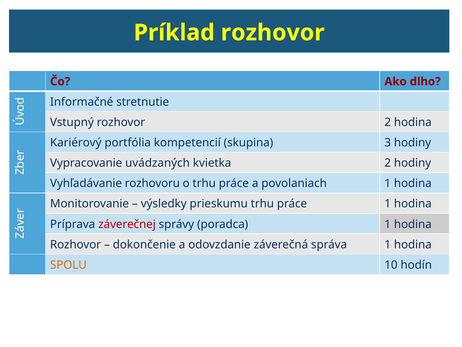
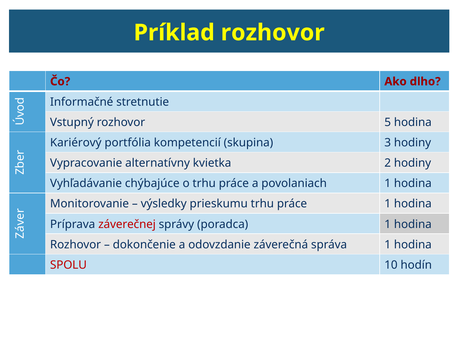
rozhovor 2: 2 -> 5
uvádzaných: uvádzaných -> alternatívny
rozhovoru: rozhovoru -> chýbajúce
SPOLU colour: orange -> red
